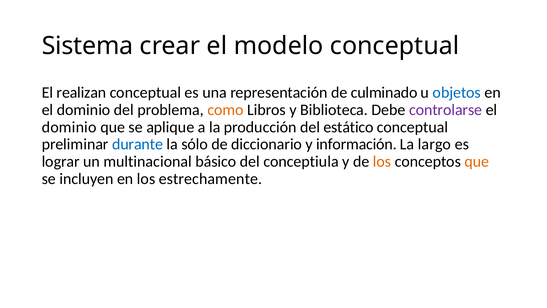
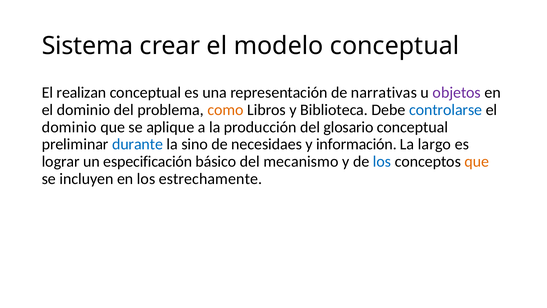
culminado: culminado -> narrativas
objetos colour: blue -> purple
controlarse colour: purple -> blue
estático: estático -> glosario
sólo: sólo -> sino
diccionario: diccionario -> necesidaes
multinacional: multinacional -> especificación
conceptiula: conceptiula -> mecanismo
los at (382, 161) colour: orange -> blue
